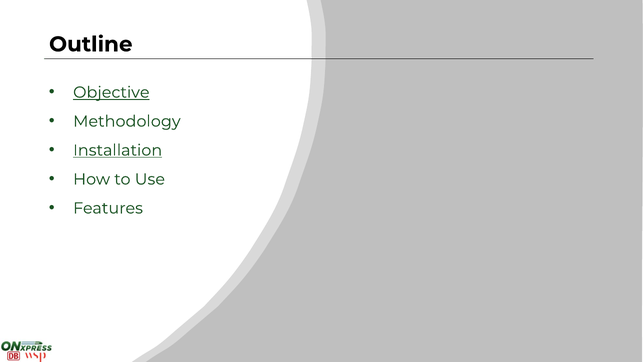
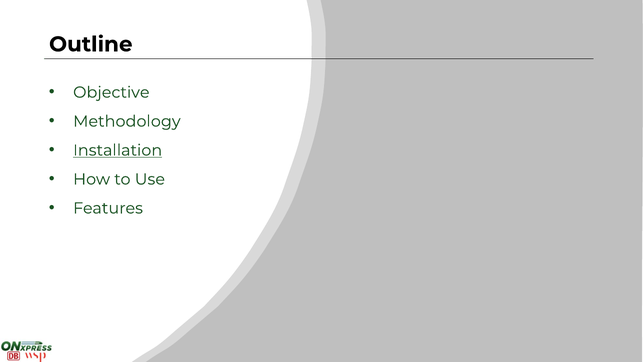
Objective underline: present -> none
